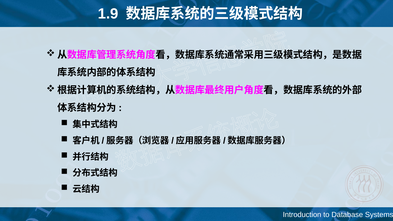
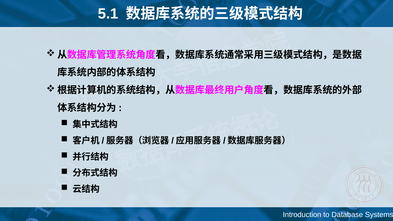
1.9: 1.9 -> 5.1
